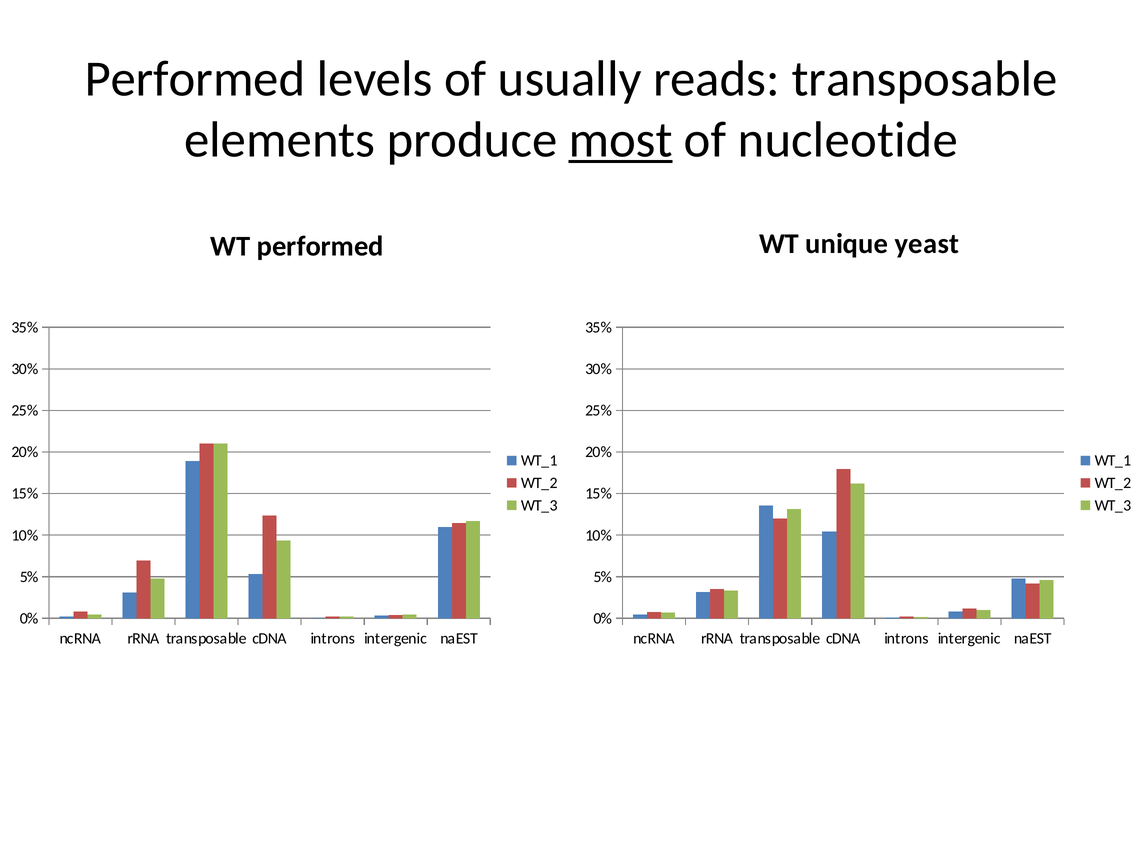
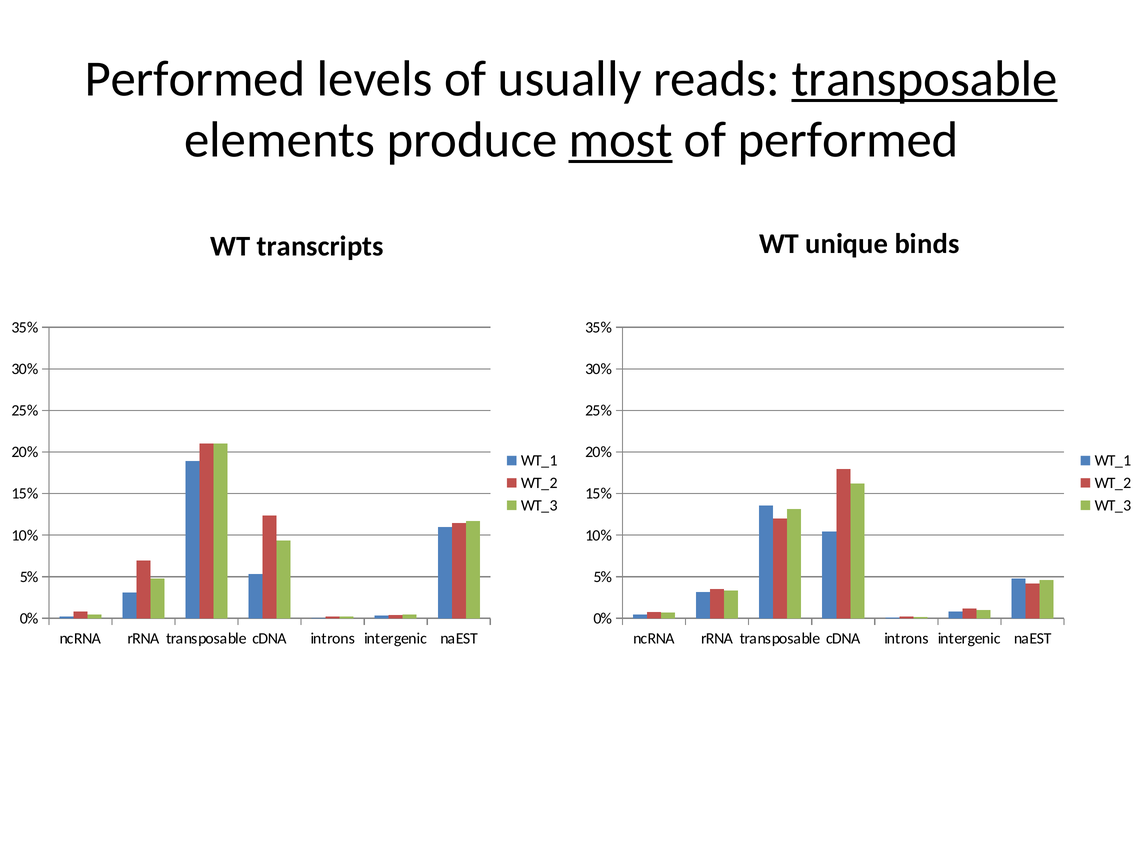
transposable at (925, 79) underline: none -> present
of nucleotide: nucleotide -> performed
WT performed: performed -> transcripts
yeast: yeast -> binds
